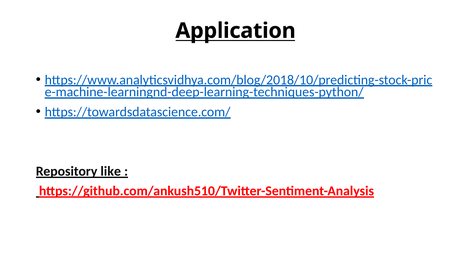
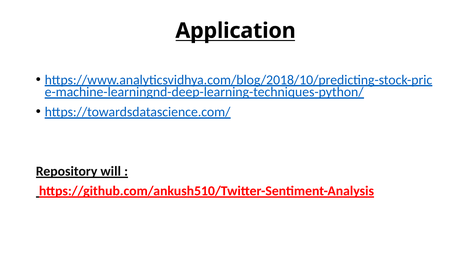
like: like -> will
